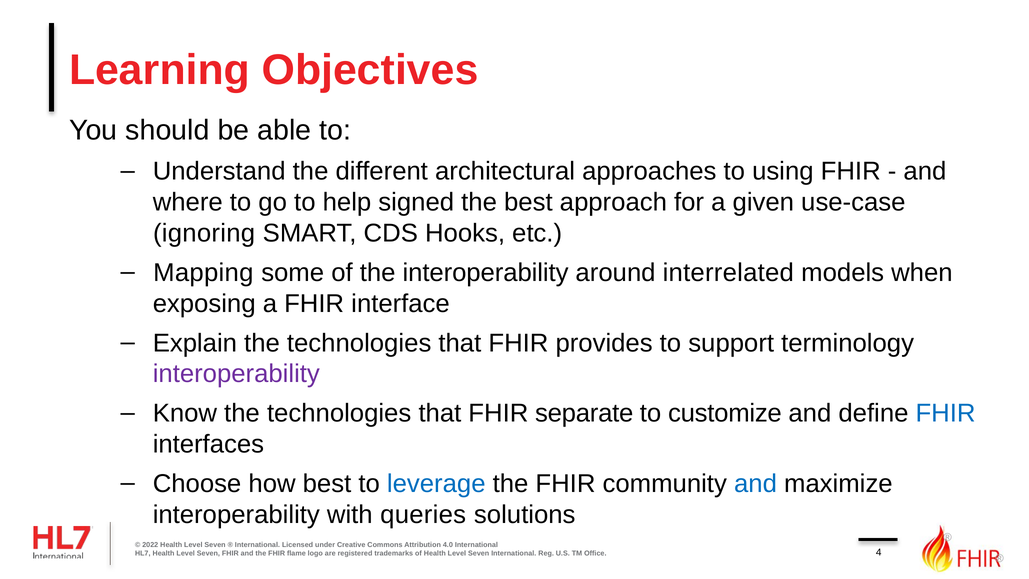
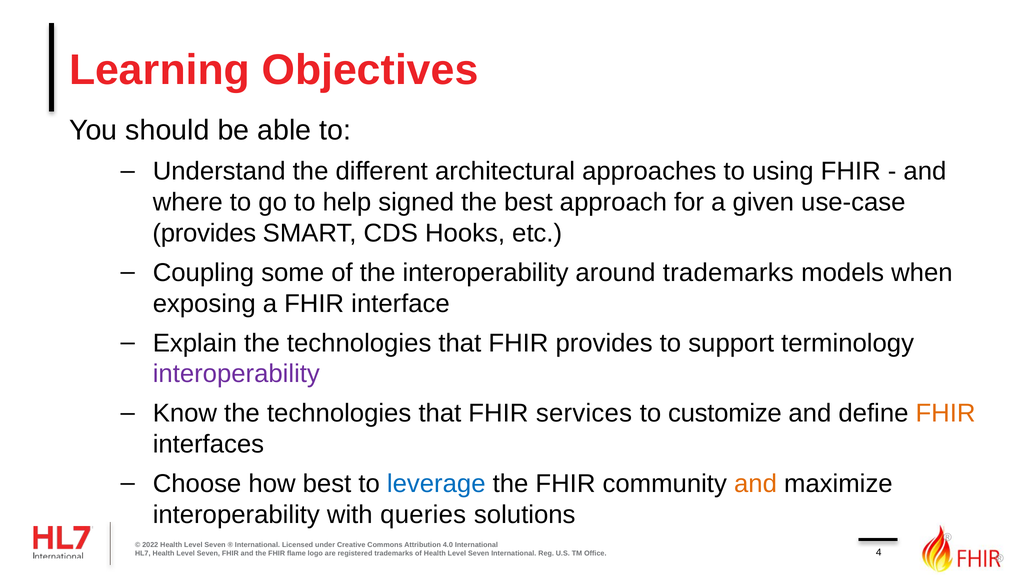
ignoring at (204, 233): ignoring -> provides
Mapping: Mapping -> Coupling
around interrelated: interrelated -> trademarks
separate: separate -> services
FHIR at (946, 413) colour: blue -> orange
and at (756, 484) colour: blue -> orange
